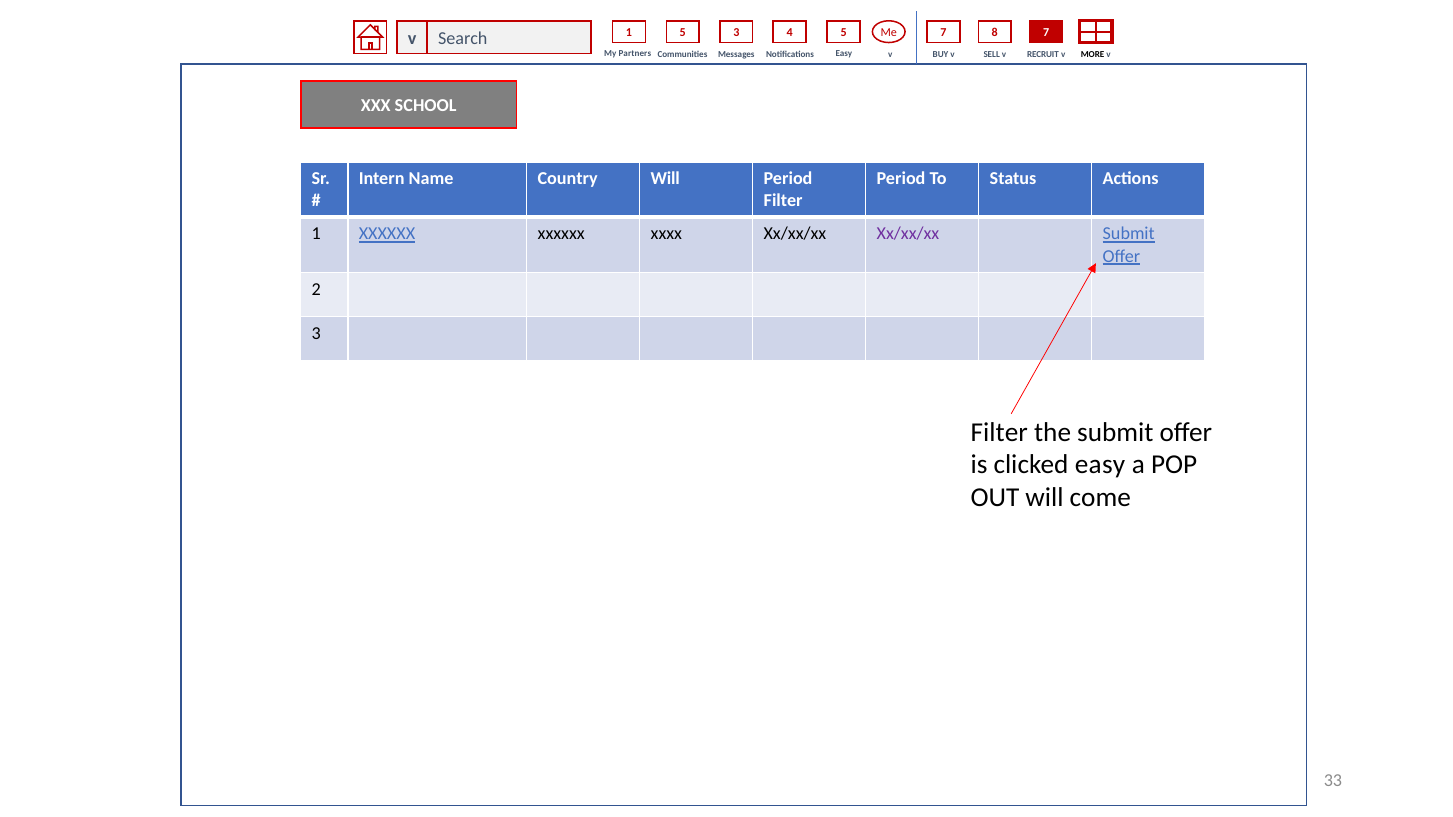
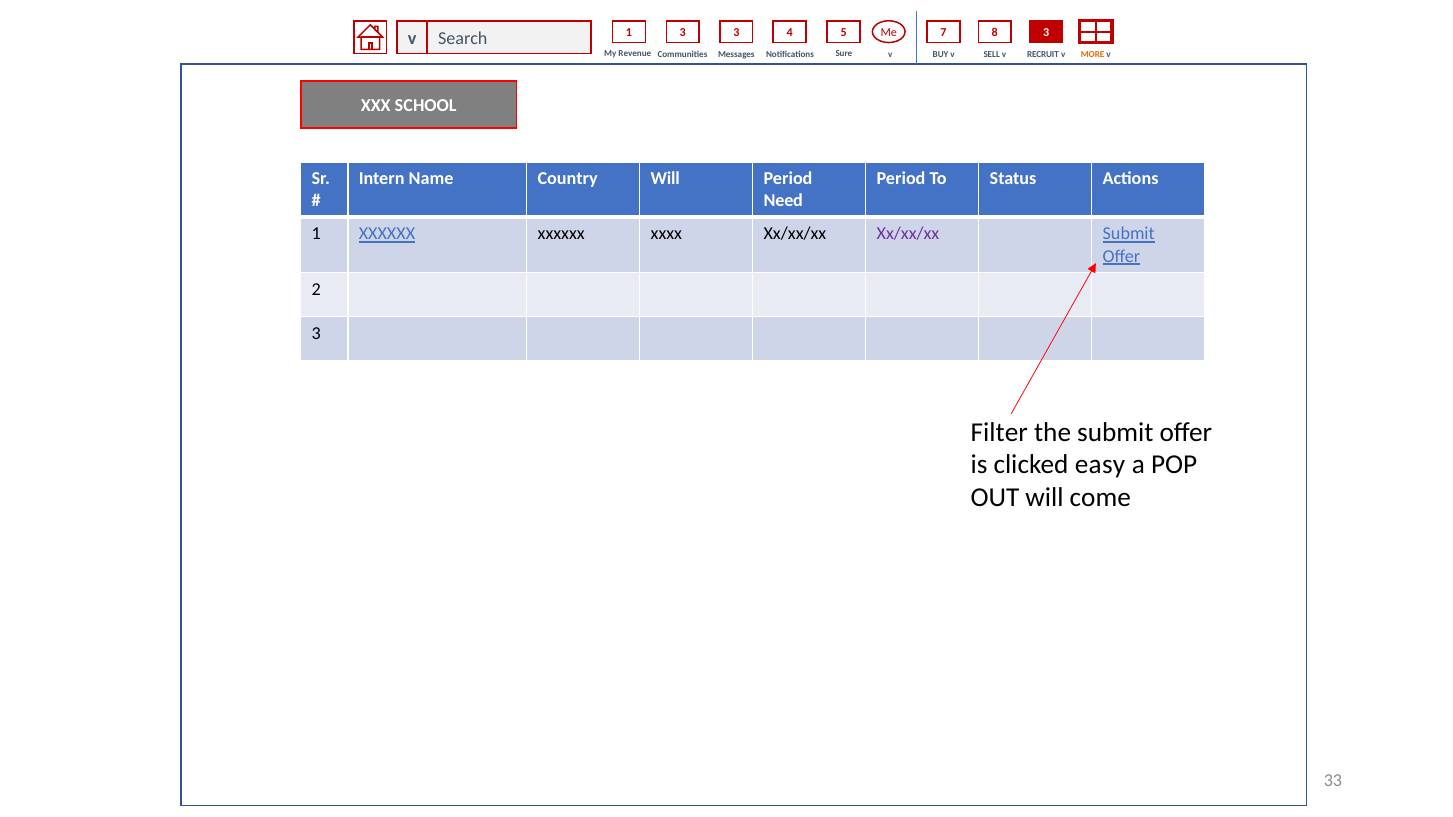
8 7: 7 -> 3
1 5: 5 -> 3
Partners: Partners -> Revenue
Notifications Easy: Easy -> Sure
MORE colour: black -> orange
Filter at (783, 201): Filter -> Need
